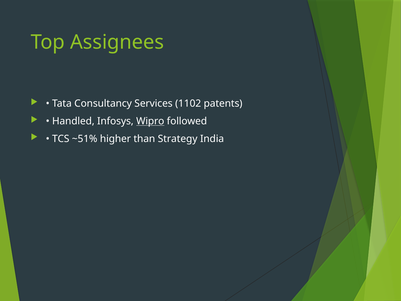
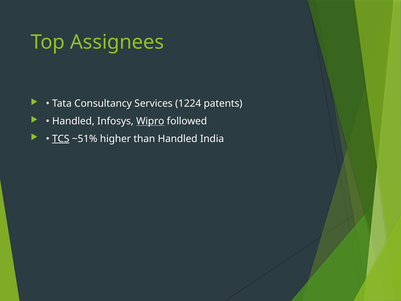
1102: 1102 -> 1224
TCS underline: none -> present
than Strategy: Strategy -> Handled
